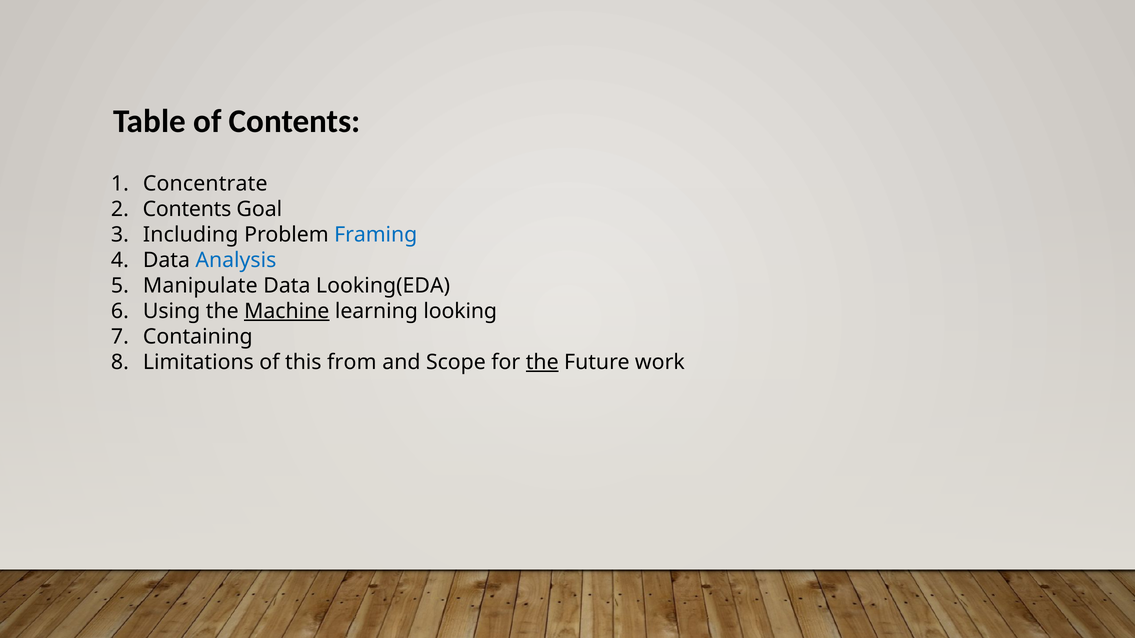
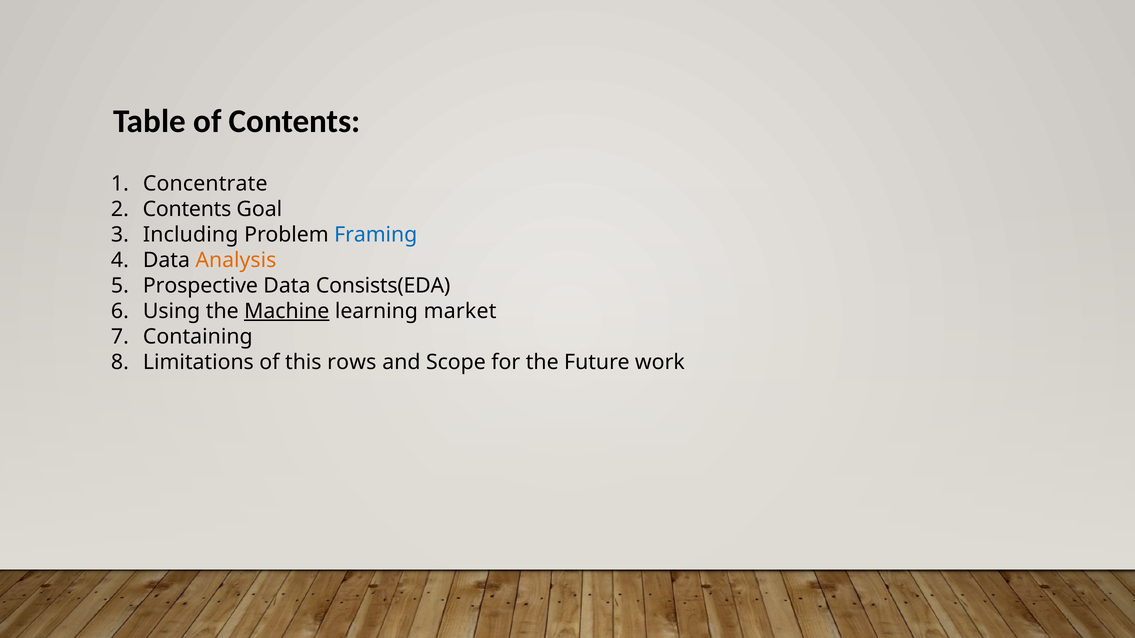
Analysis colour: blue -> orange
Manipulate: Manipulate -> Prospective
Looking(EDA: Looking(EDA -> Consists(EDA
looking: looking -> market
from: from -> rows
the at (542, 362) underline: present -> none
